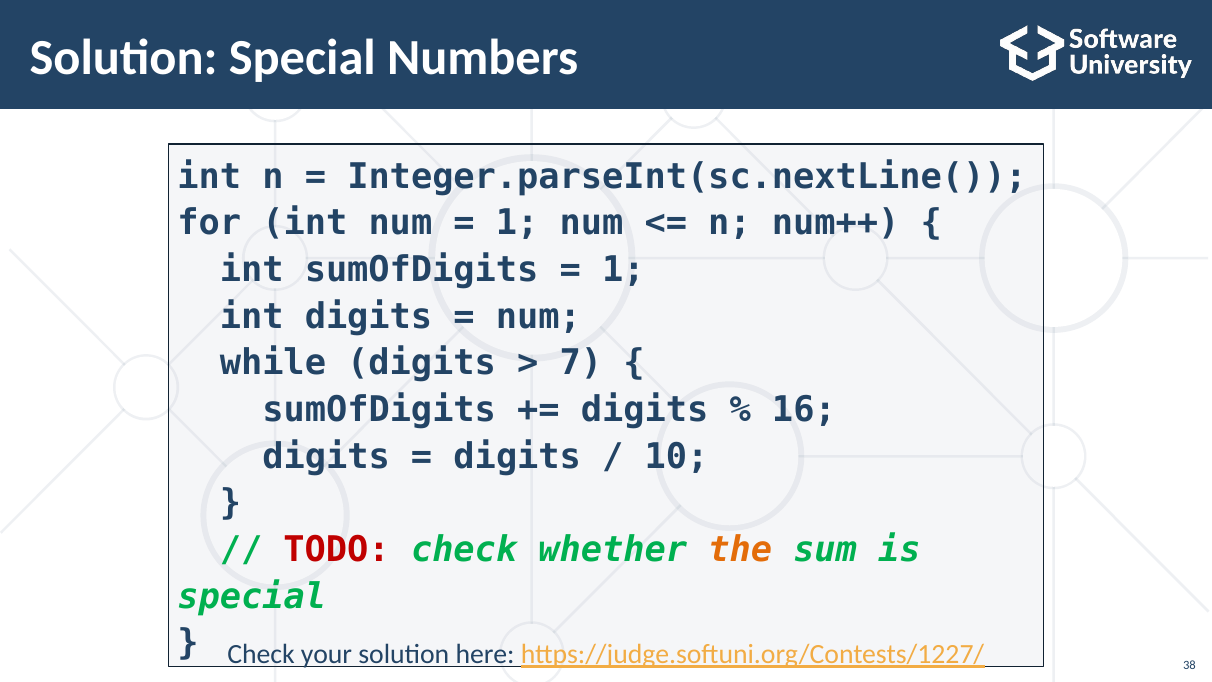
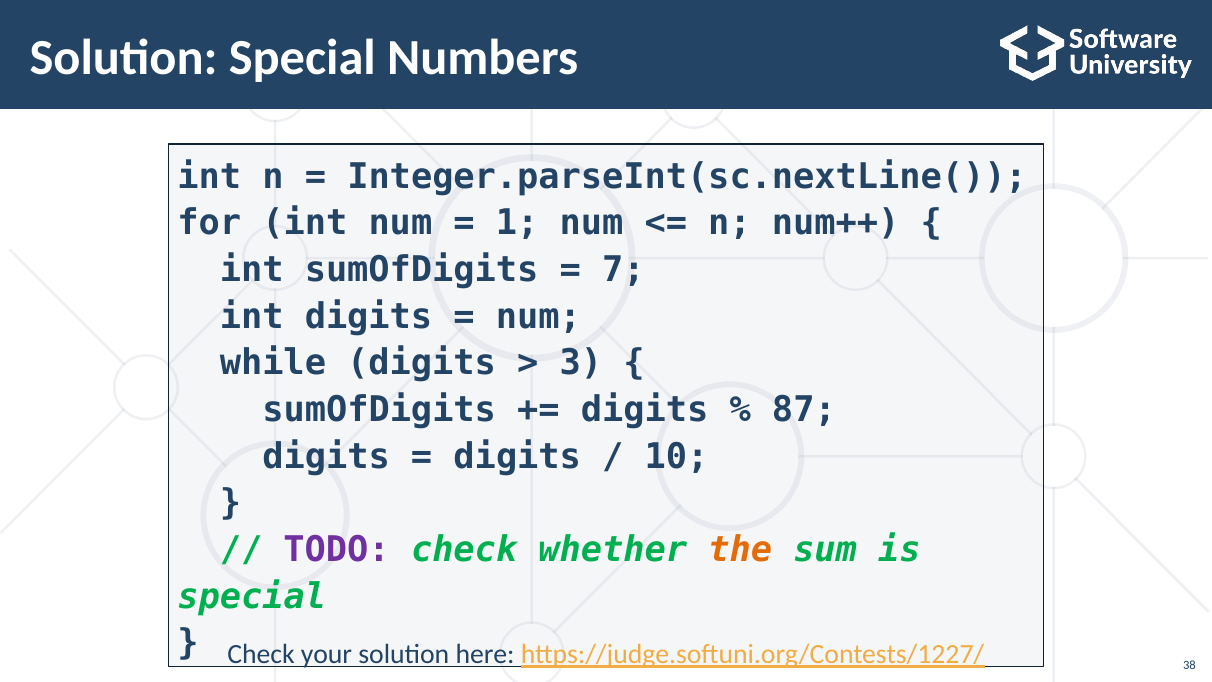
1 at (623, 270): 1 -> 7
7: 7 -> 3
16: 16 -> 87
TODO colour: red -> purple
